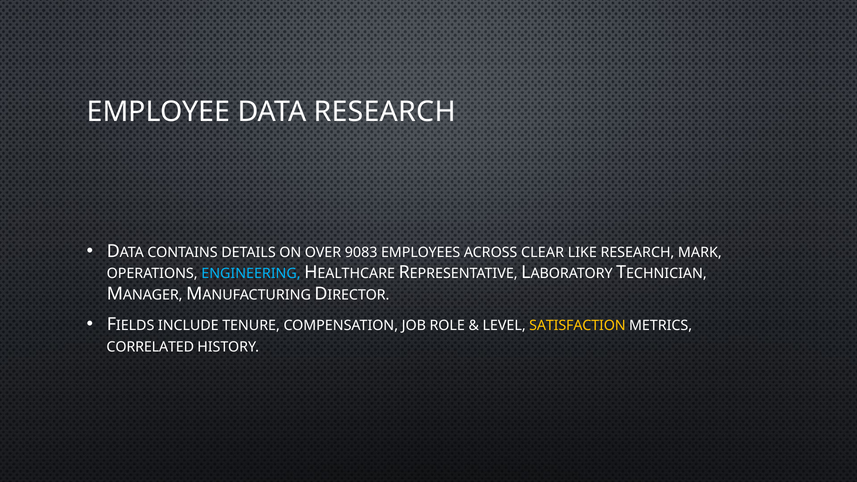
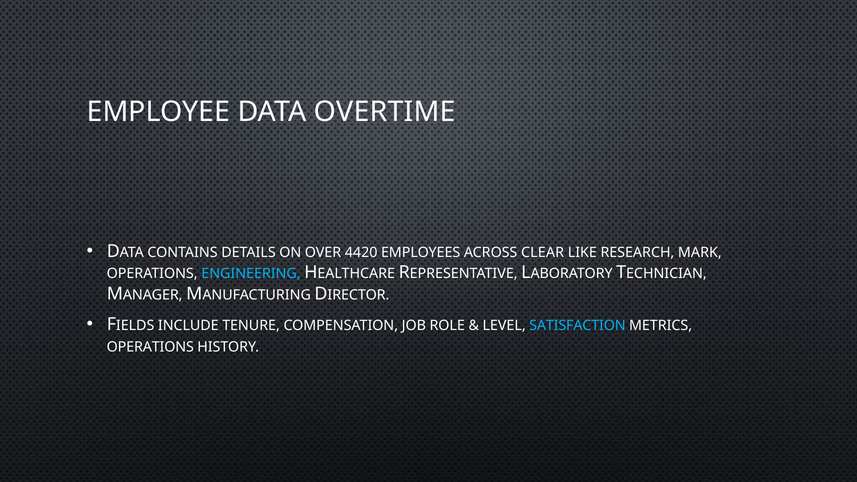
DATA RESEARCH: RESEARCH -> OVERTIME
9083: 9083 -> 4420
SATISFACTION colour: yellow -> light blue
CORRELATED at (150, 347): CORRELATED -> OPERATIONS
